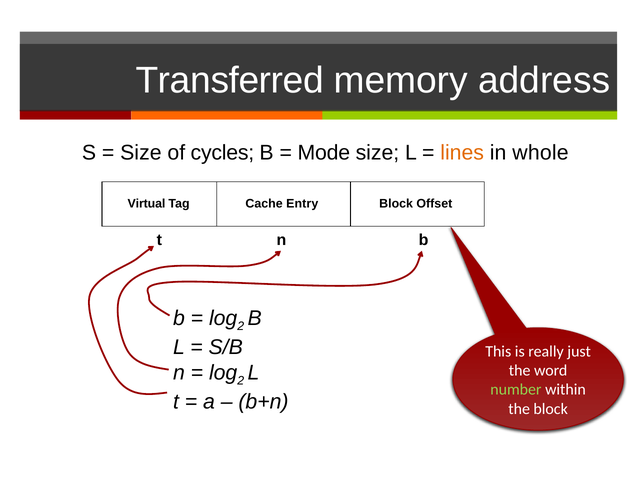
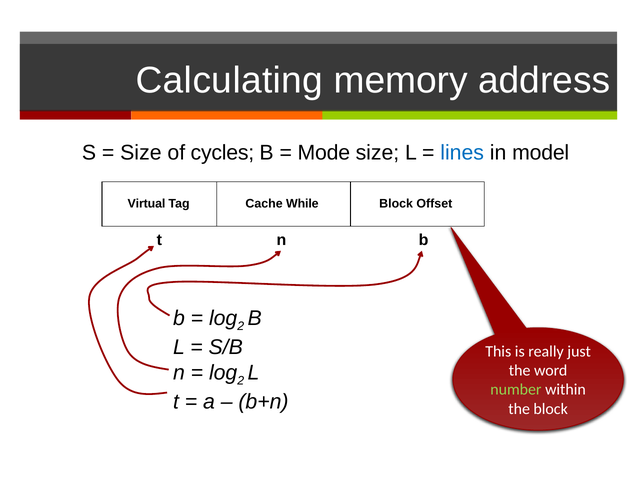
Transferred: Transferred -> Calculating
lines colour: orange -> blue
whole: whole -> model
Entry: Entry -> While
